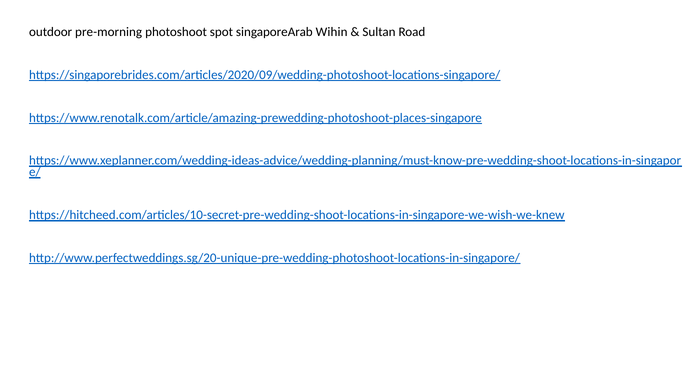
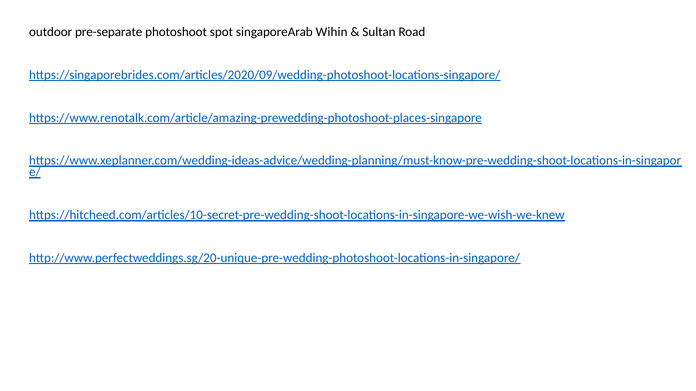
pre-morning: pre-morning -> pre-separate
